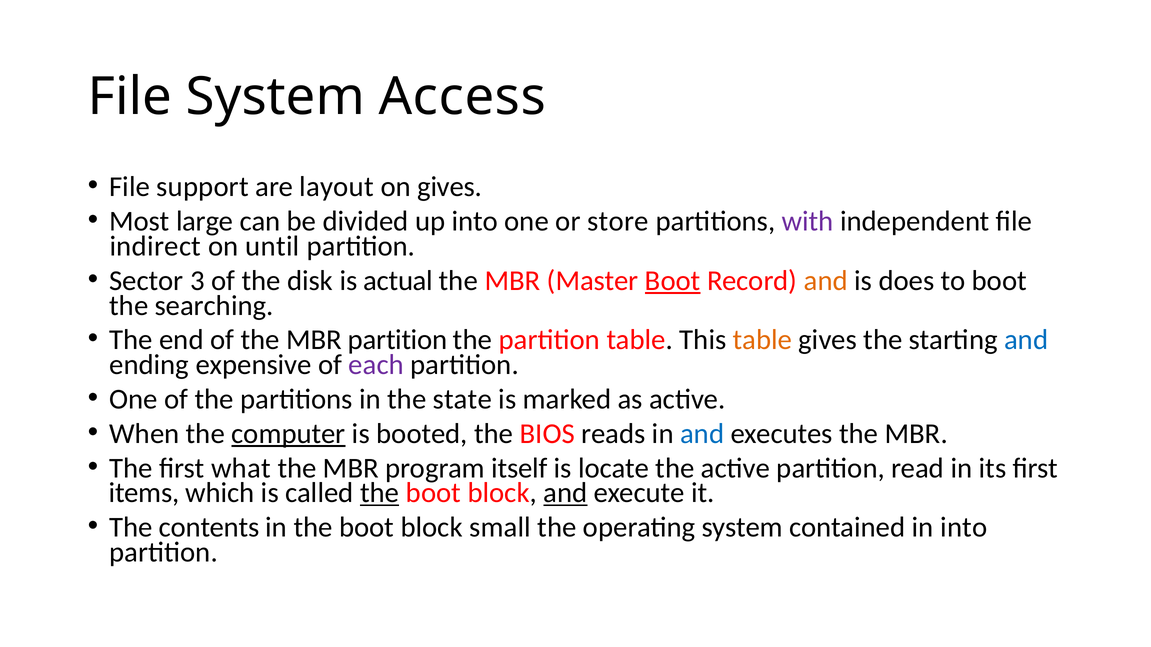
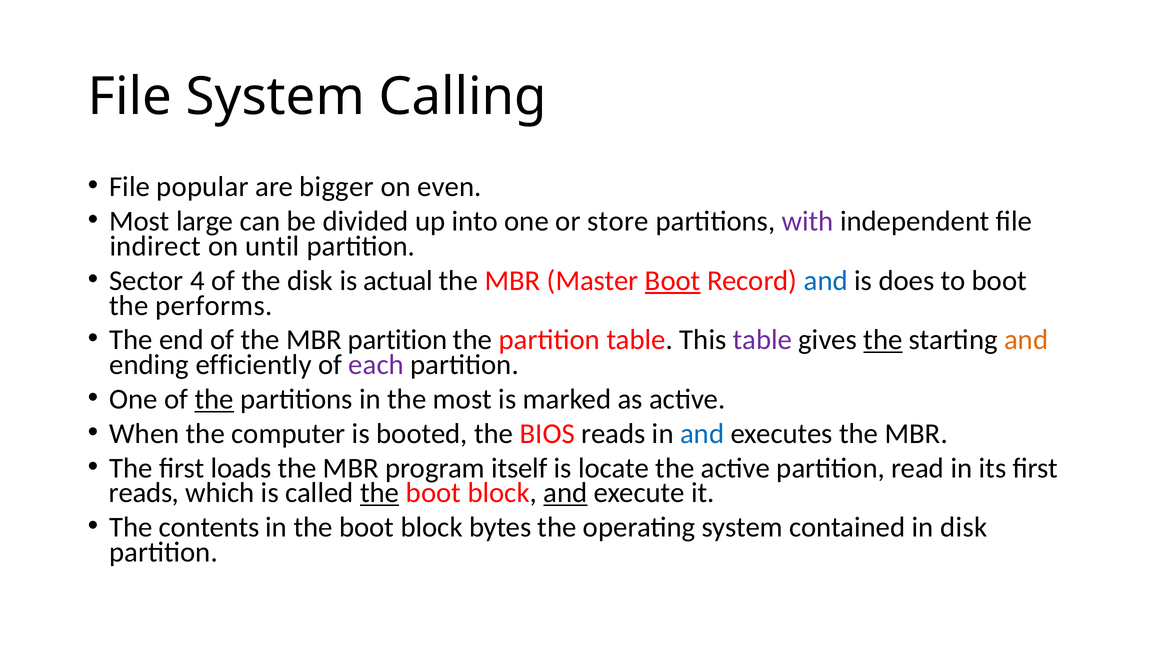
Access: Access -> Calling
support: support -> popular
layout: layout -> bigger
on gives: gives -> even
3: 3 -> 4
and at (826, 281) colour: orange -> blue
searching: searching -> performs
table at (762, 340) colour: orange -> purple
the at (883, 340) underline: none -> present
and at (1026, 340) colour: blue -> orange
expensive: expensive -> efficiently
the at (214, 400) underline: none -> present
the state: state -> most
computer underline: present -> none
what: what -> loads
items at (144, 493): items -> reads
small: small -> bytes
in into: into -> disk
